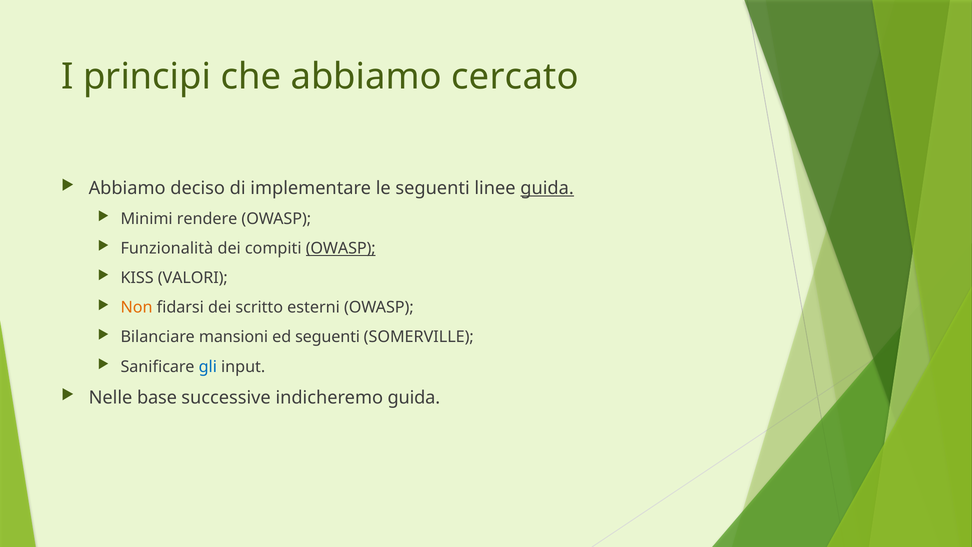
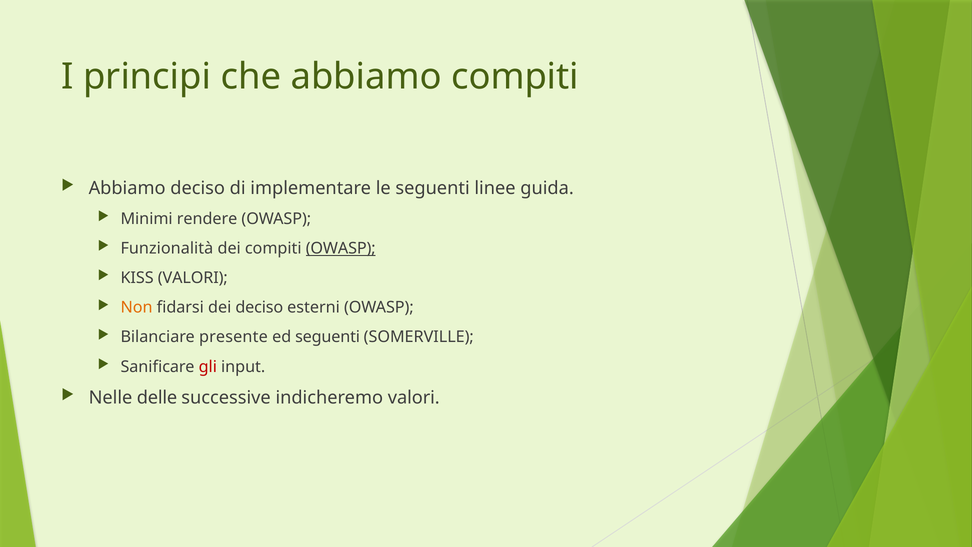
abbiamo cercato: cercato -> compiti
guida at (547, 188) underline: present -> none
dei scritto: scritto -> deciso
mansioni: mansioni -> presente
gli colour: blue -> red
base: base -> delle
indicheremo guida: guida -> valori
